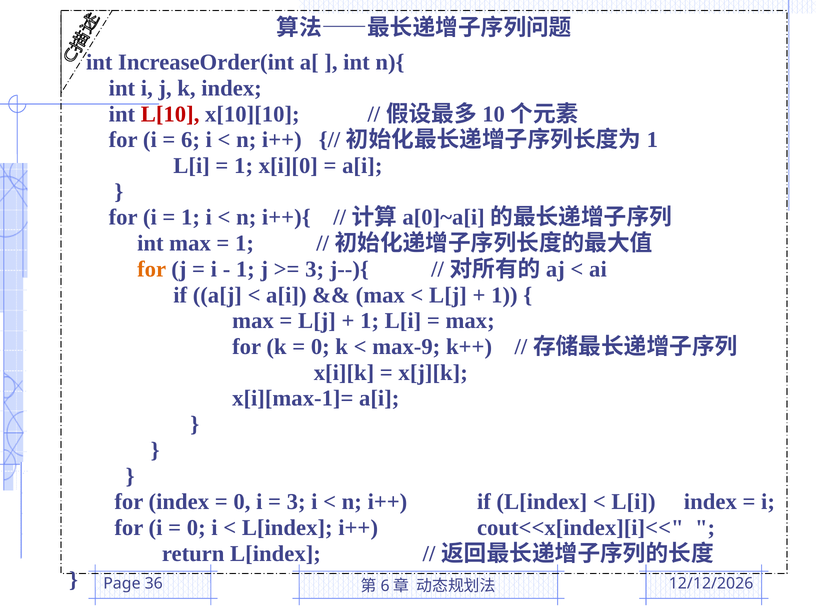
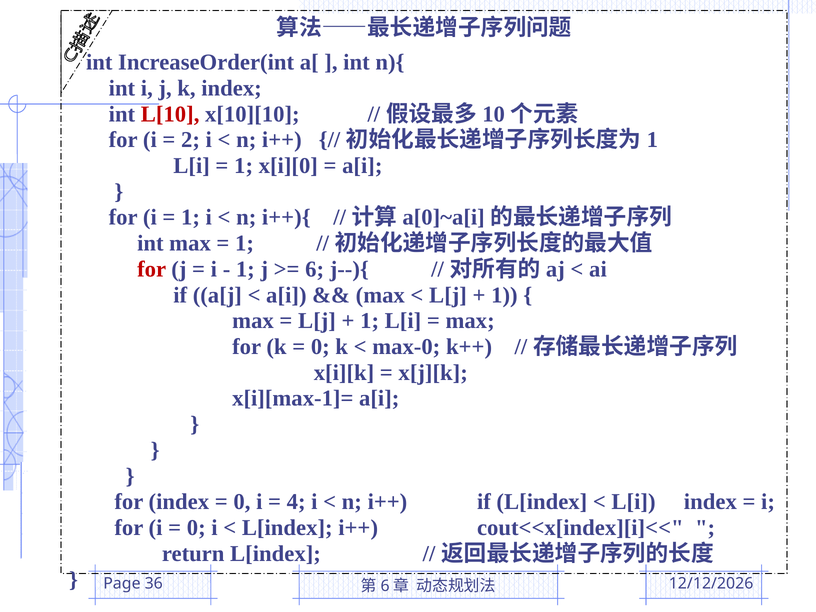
6: 6 -> 2
for at (152, 269) colour: orange -> red
3 at (315, 269): 3 -> 6
max-9: max-9 -> max-0
3 at (296, 502): 3 -> 4
